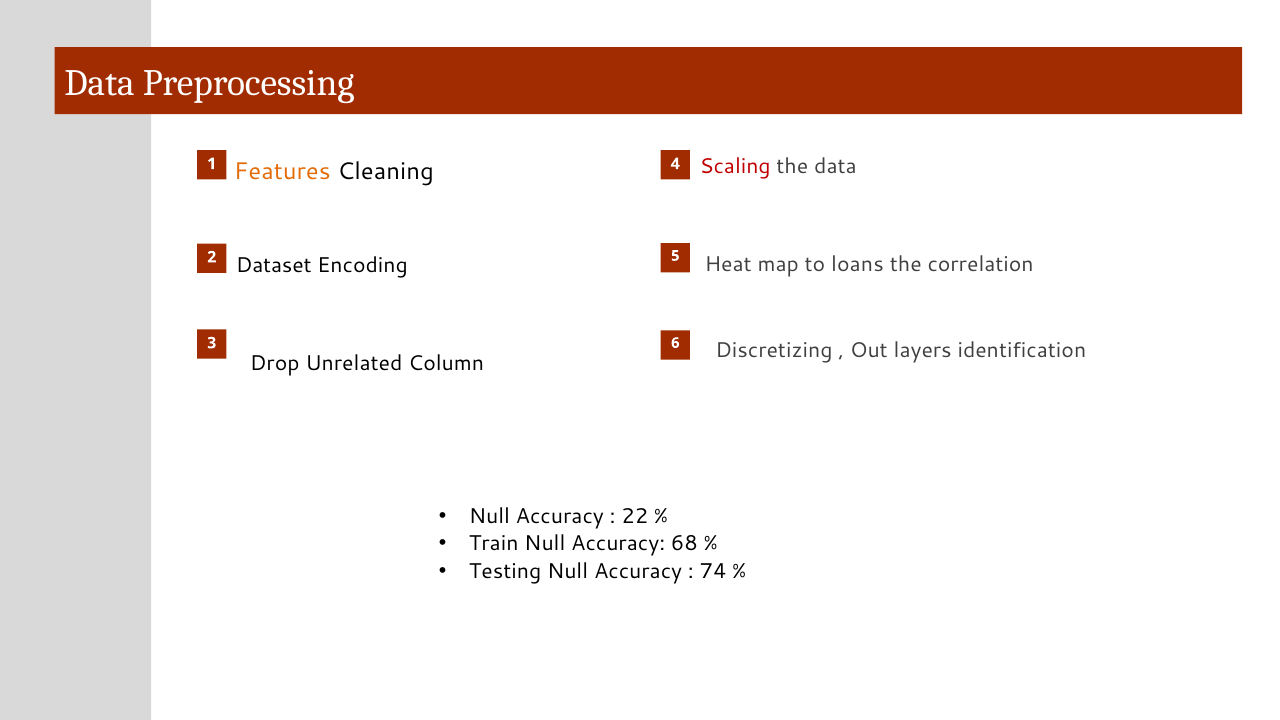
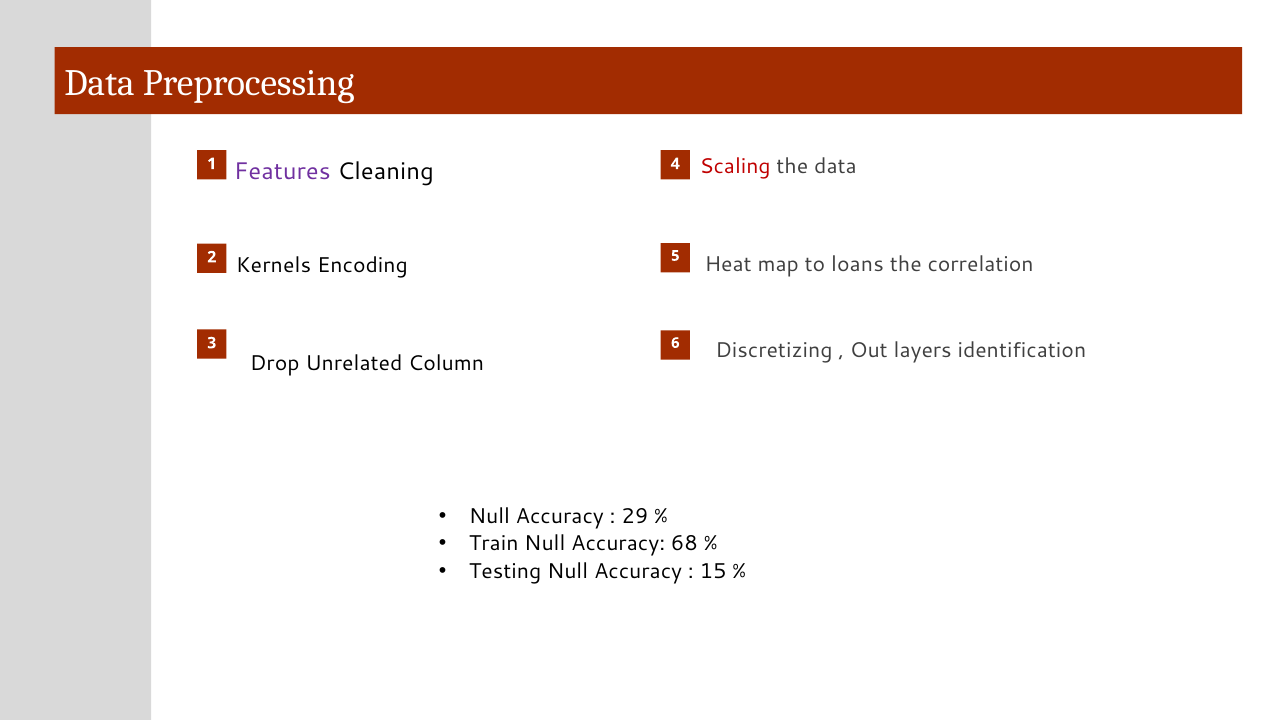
Features colour: orange -> purple
Dataset: Dataset -> Kernels
22: 22 -> 29
74: 74 -> 15
